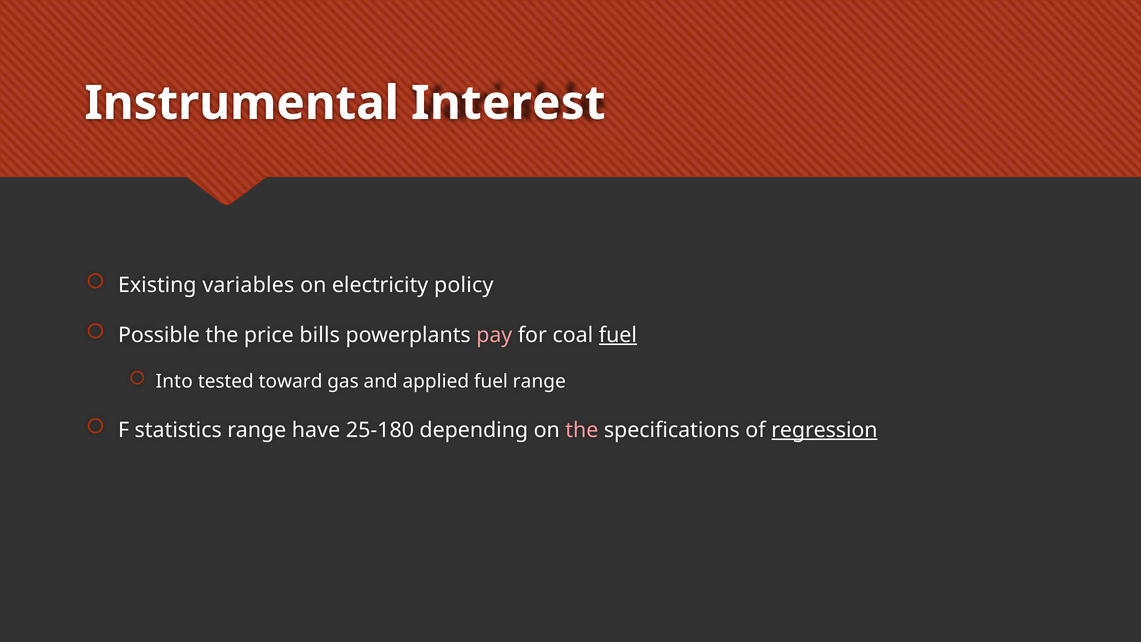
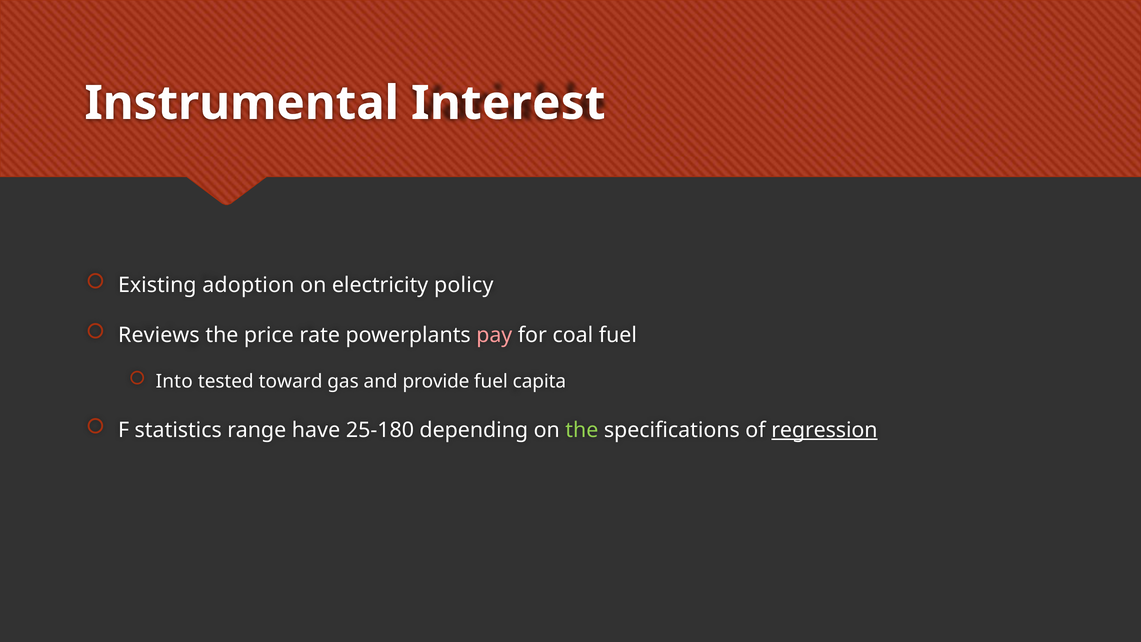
variables: variables -> adoption
Possible: Possible -> Reviews
bills: bills -> rate
fuel at (618, 335) underline: present -> none
applied: applied -> provide
fuel range: range -> capita
the at (582, 430) colour: pink -> light green
